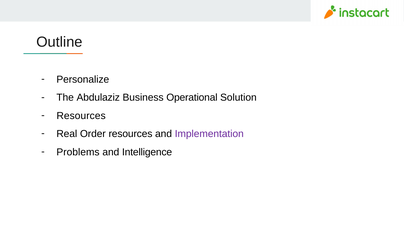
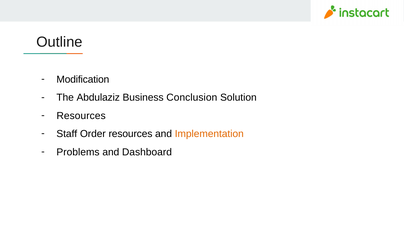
Personalize: Personalize -> Modification
Operational: Operational -> Conclusion
Real: Real -> Staff
Implementation colour: purple -> orange
Intelligence: Intelligence -> Dashboard
